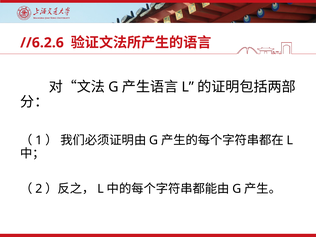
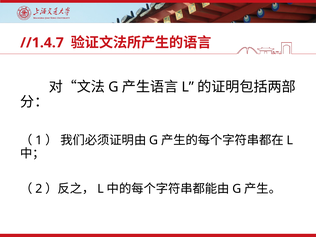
//6.2.6: //6.2.6 -> //1.4.7
